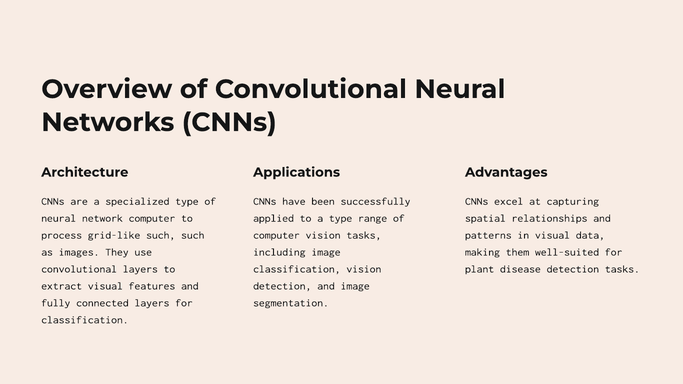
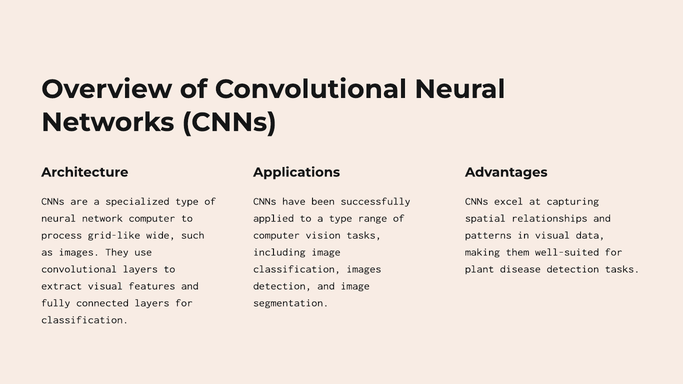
grid-like such: such -> wide
classification vision: vision -> images
